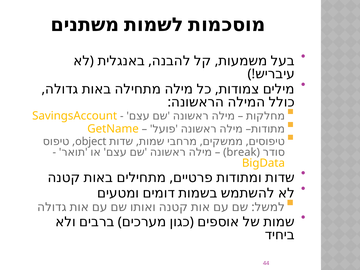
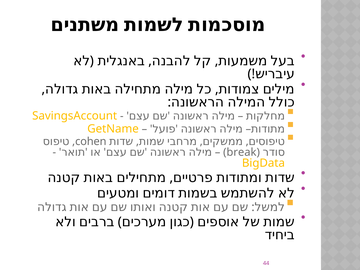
object: object -> cohen
